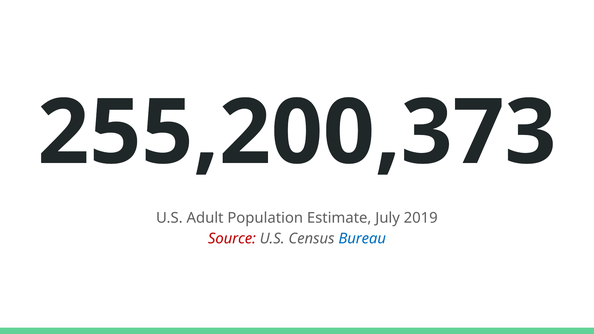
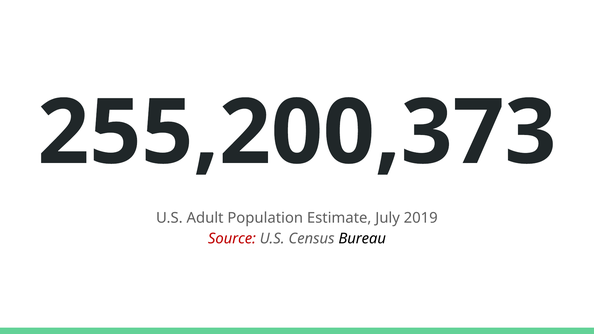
Bureau colour: blue -> black
